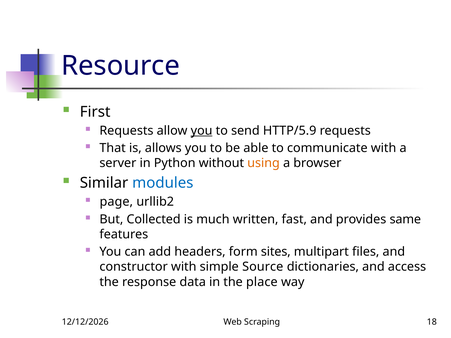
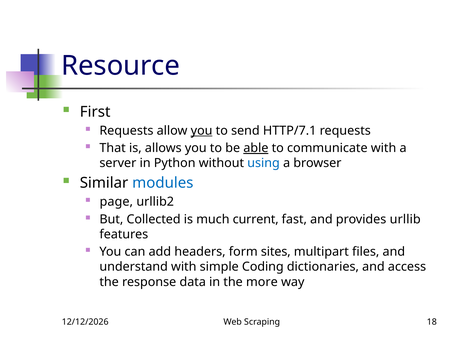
HTTP/5.9: HTTP/5.9 -> HTTP/7.1
able underline: none -> present
using colour: orange -> blue
written: written -> current
same: same -> urllib
constructor: constructor -> understand
Source: Source -> Coding
place: place -> more
